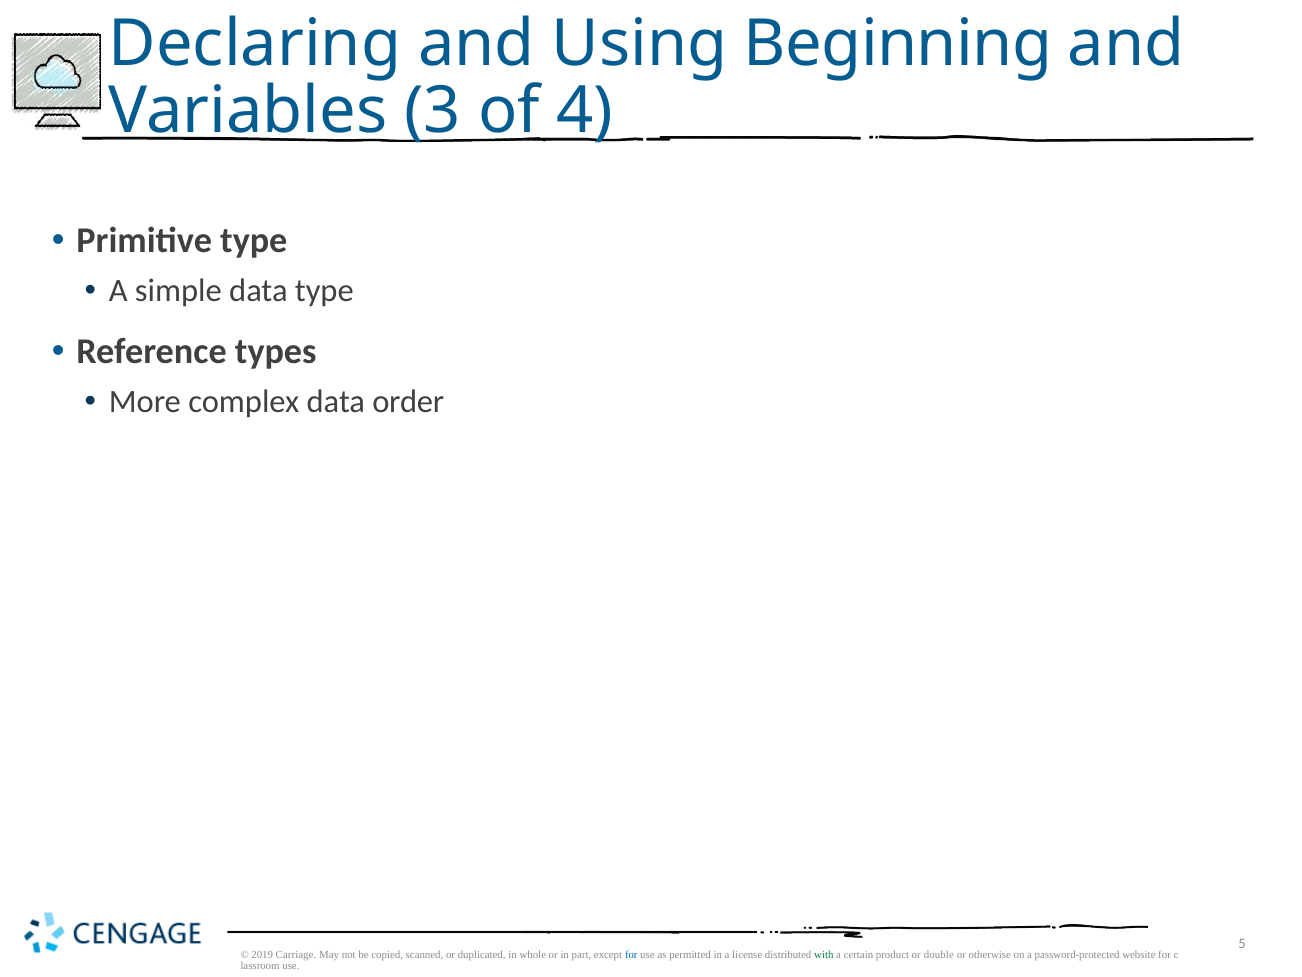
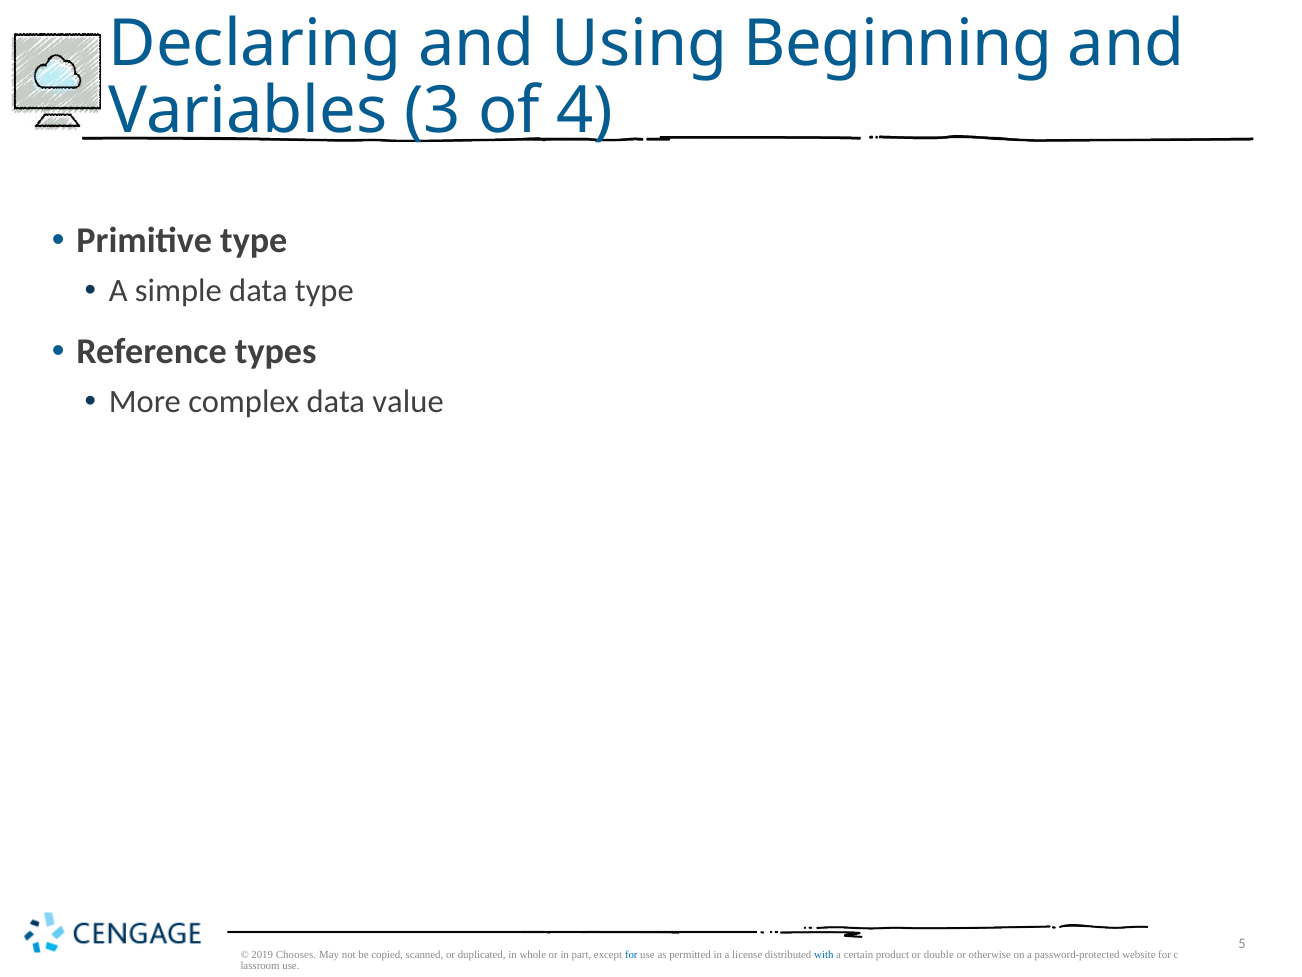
order: order -> value
Carriage: Carriage -> Chooses
with colour: green -> blue
